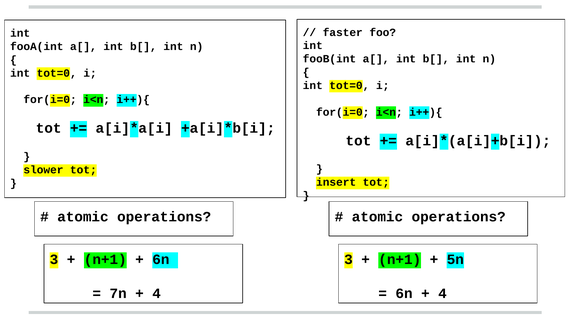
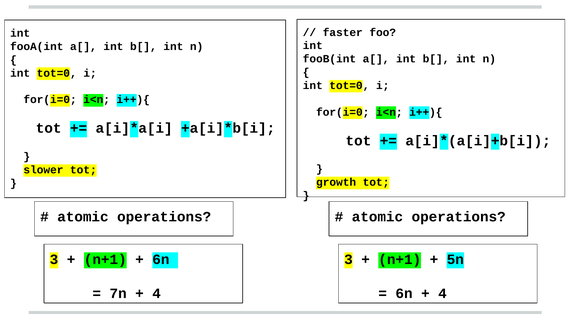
insert: insert -> growth
